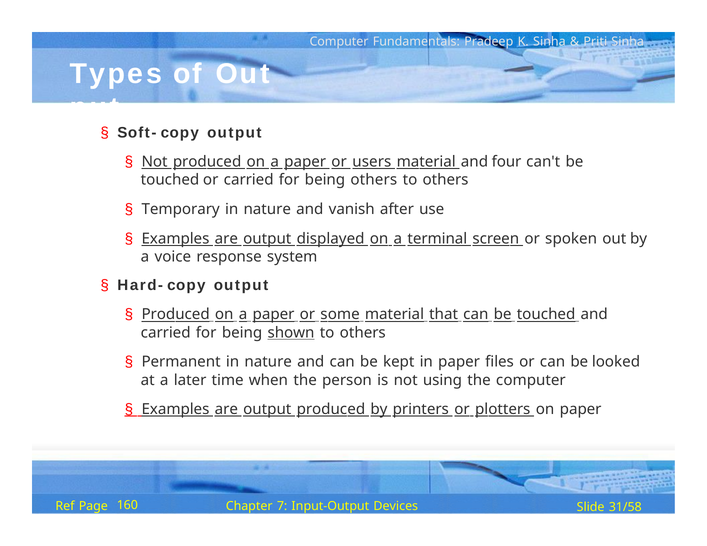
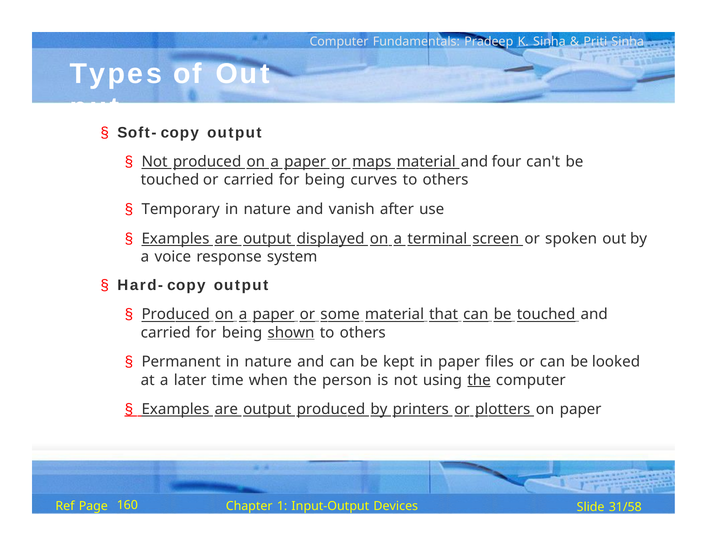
users: users -> maps
being others: others -> curves
the at (479, 380) underline: none -> present
7: 7 -> 1
